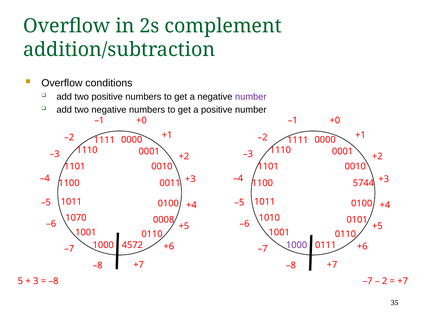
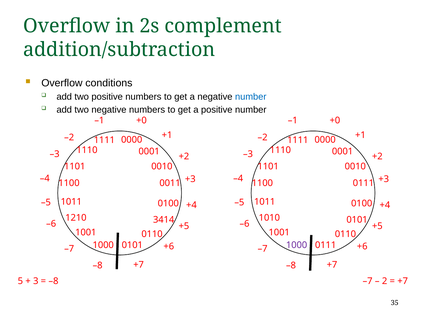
number at (251, 97) colour: purple -> blue
5744 at (363, 184): 5744 -> 0111
1070: 1070 -> 1210
0008: 0008 -> 3414
4572 at (132, 246): 4572 -> 0101
